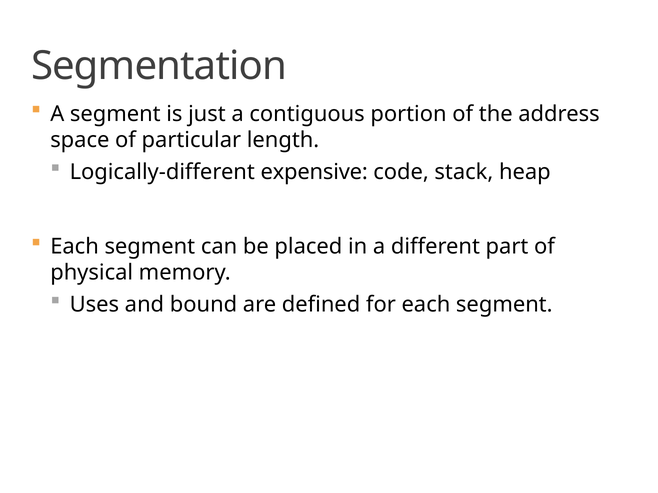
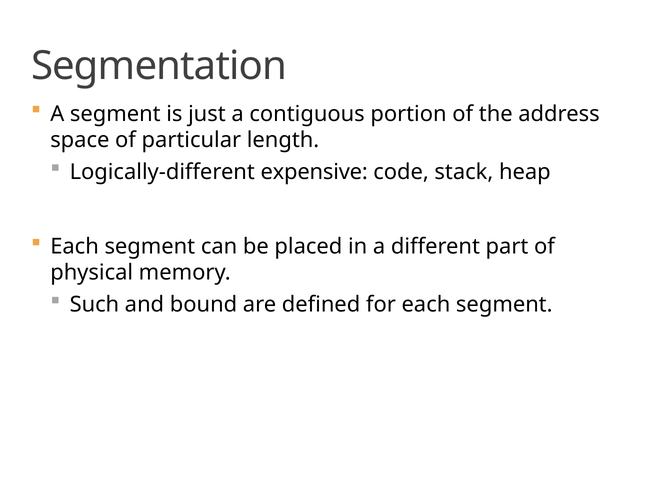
Uses: Uses -> Such
